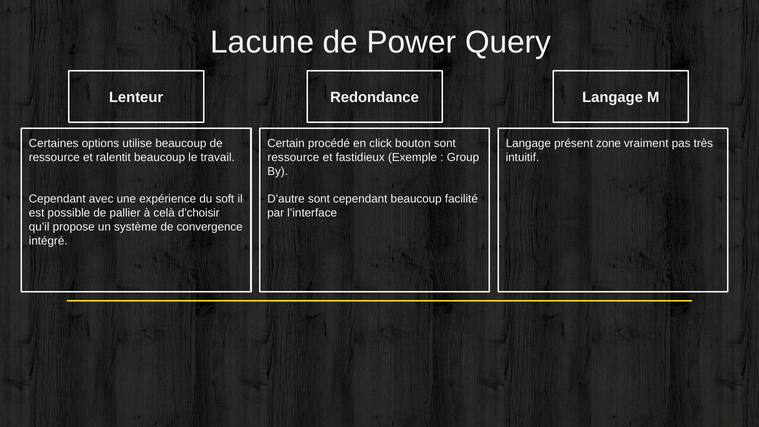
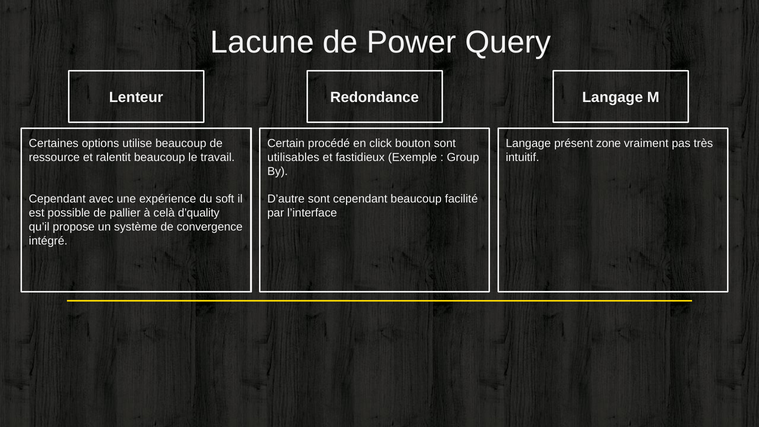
ressource at (293, 157): ressource -> utilisables
d’choisir: d’choisir -> d’quality
